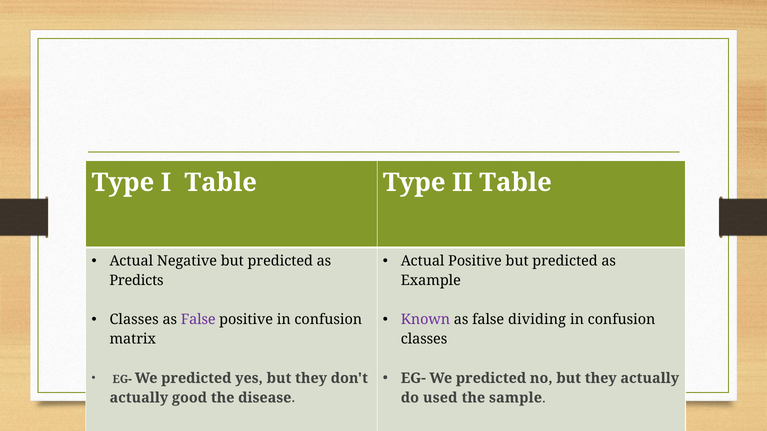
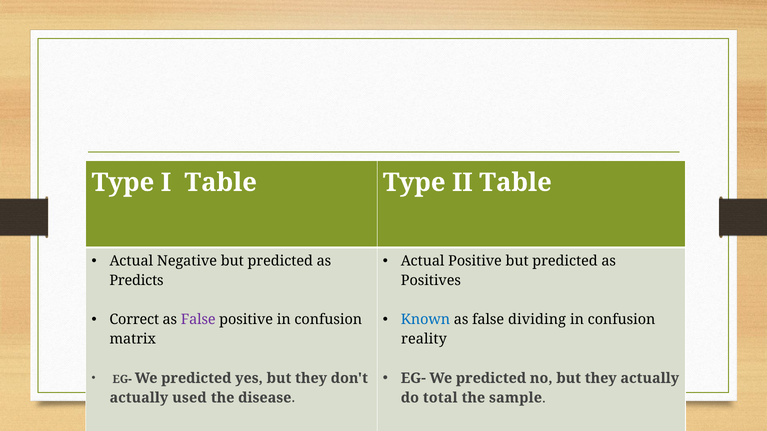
Example: Example -> Positives
Classes at (134, 320): Classes -> Correct
Known colour: purple -> blue
classes at (424, 339): classes -> reality
good: good -> used
used: used -> total
